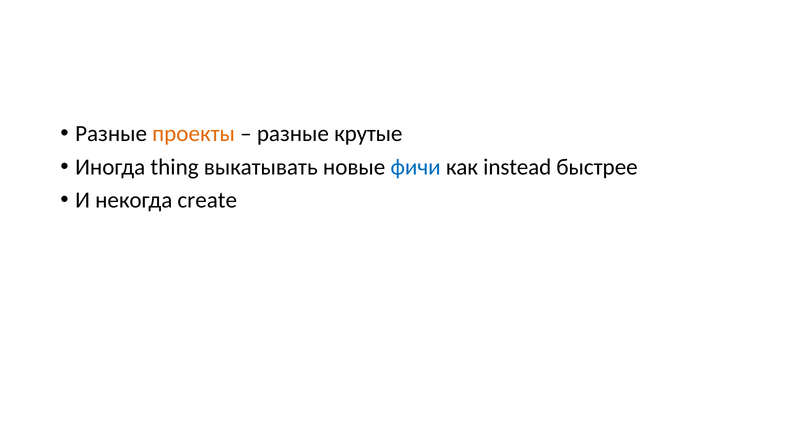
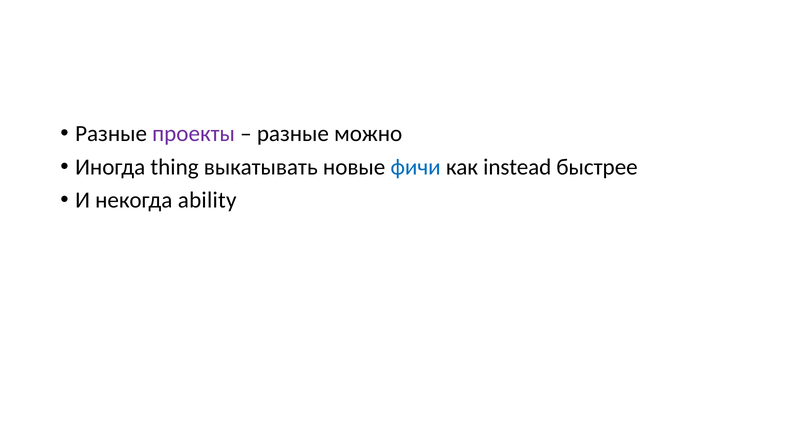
проекты colour: orange -> purple
крутые: крутые -> можно
create: create -> ability
